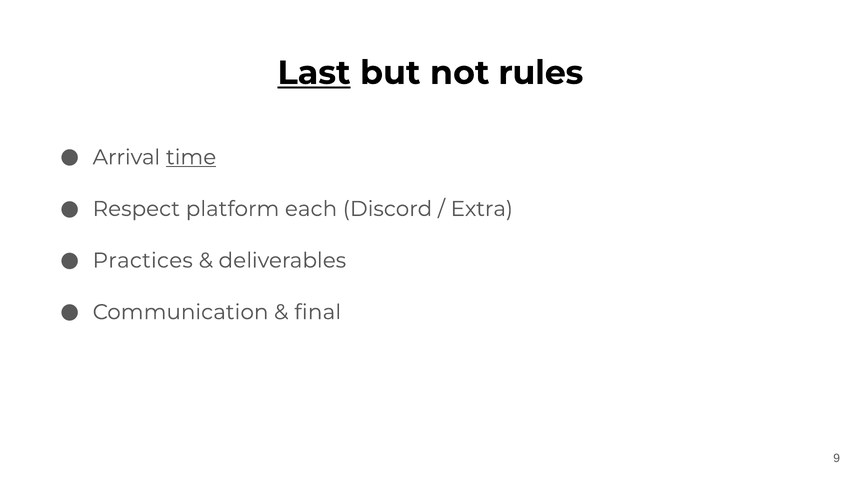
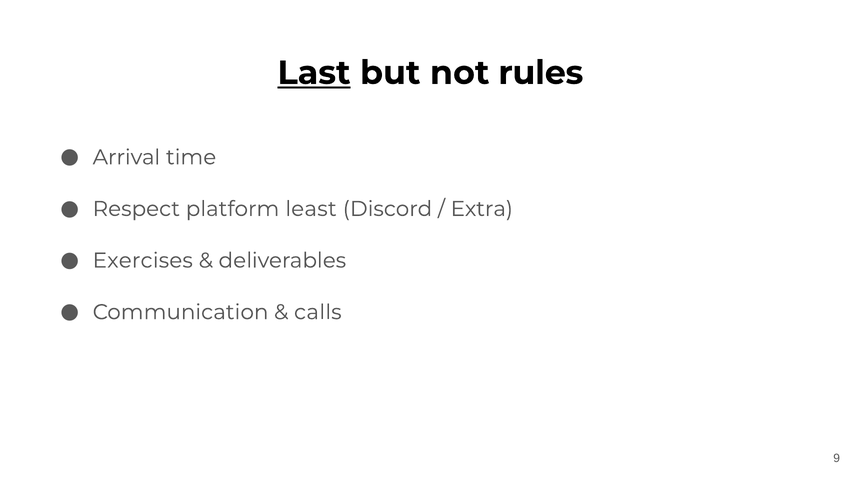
time underline: present -> none
each: each -> least
Practices: Practices -> Exercises
final: final -> calls
